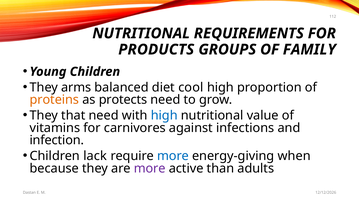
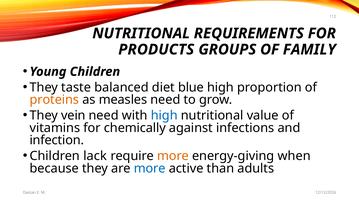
arms: arms -> taste
cool: cool -> blue
protects: protects -> measles
that: that -> vein
carnivores: carnivores -> chemically
more at (173, 156) colour: blue -> orange
more at (150, 168) colour: purple -> blue
